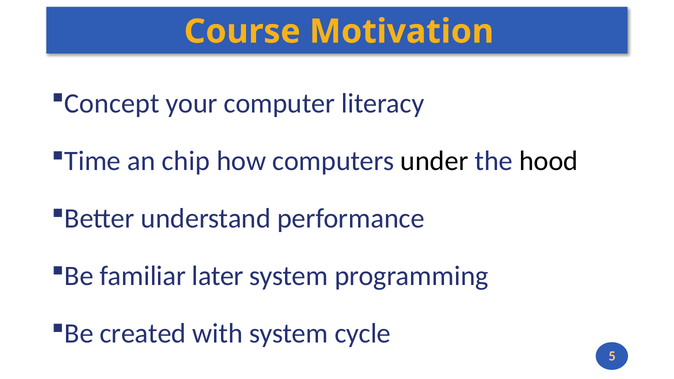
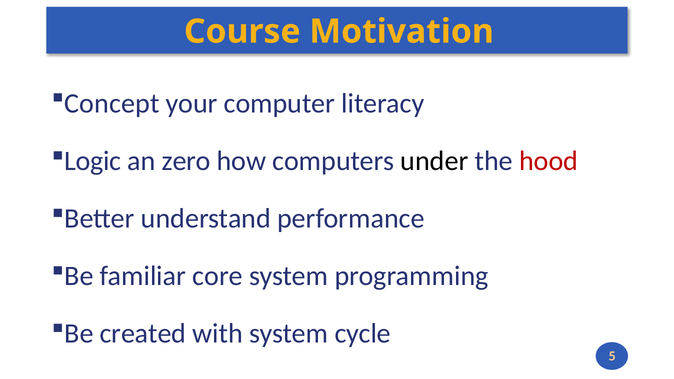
Time: Time -> Logic
chip: chip -> zero
hood colour: black -> red
later: later -> core
